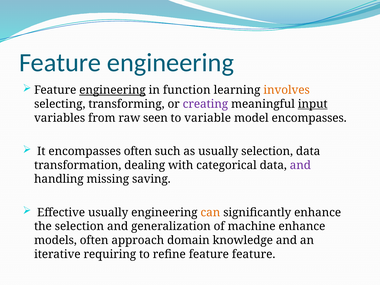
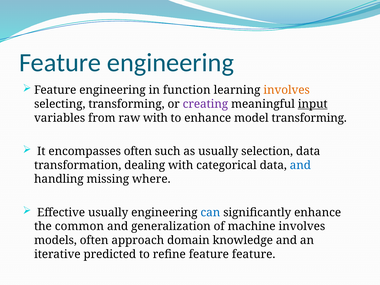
engineering at (112, 90) underline: present -> none
raw seen: seen -> with
to variable: variable -> enhance
model encompasses: encompasses -> transforming
and at (300, 165) colour: purple -> blue
saving: saving -> where
can colour: orange -> blue
the selection: selection -> common
machine enhance: enhance -> involves
requiring: requiring -> predicted
